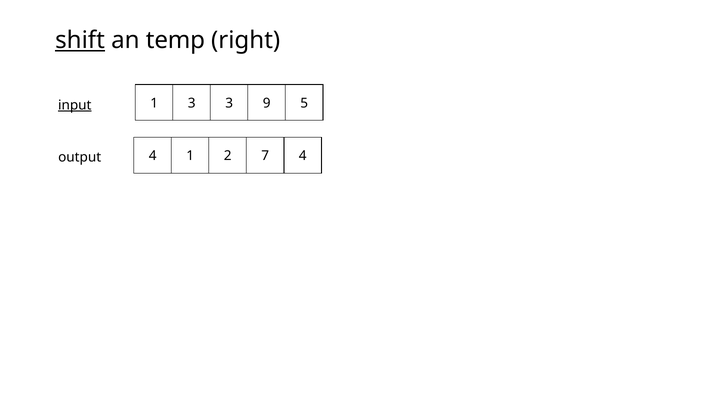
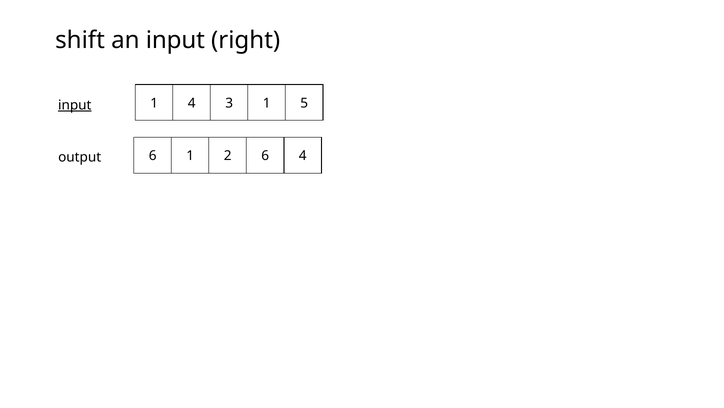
shift underline: present -> none
an temp: temp -> input
1 3: 3 -> 4
3 9: 9 -> 1
output 4: 4 -> 6
2 7: 7 -> 6
